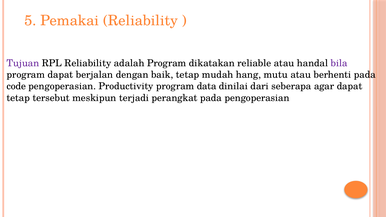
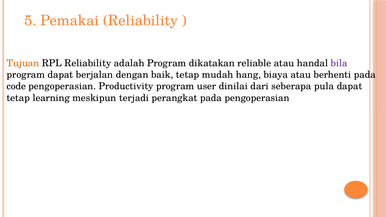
Tujuan colour: purple -> orange
mutu: mutu -> biaya
data: data -> user
agar: agar -> pula
tersebut: tersebut -> learning
